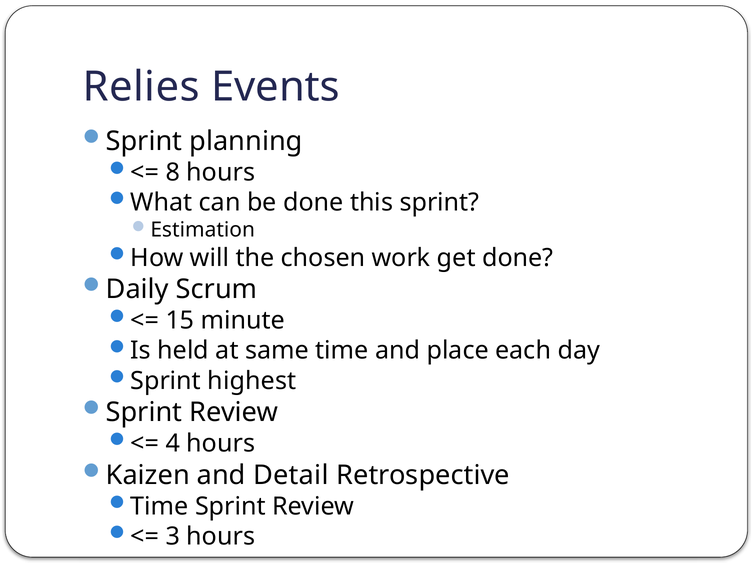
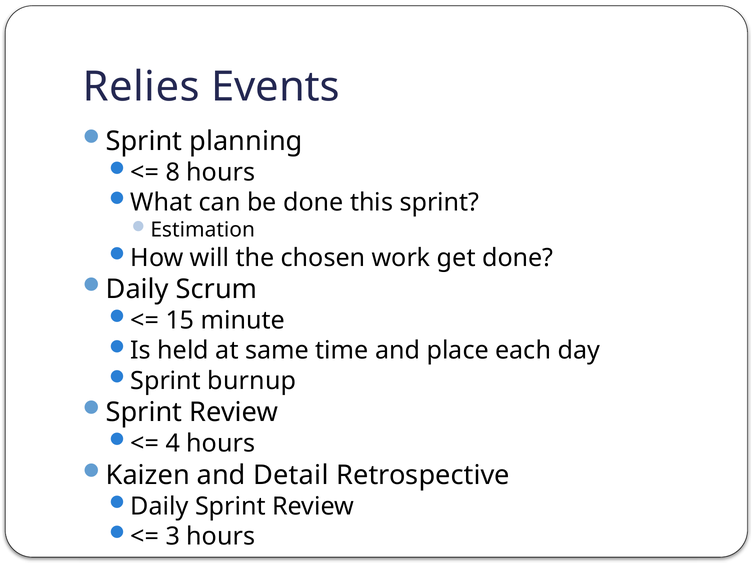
highest: highest -> burnup
Time at (159, 506): Time -> Daily
